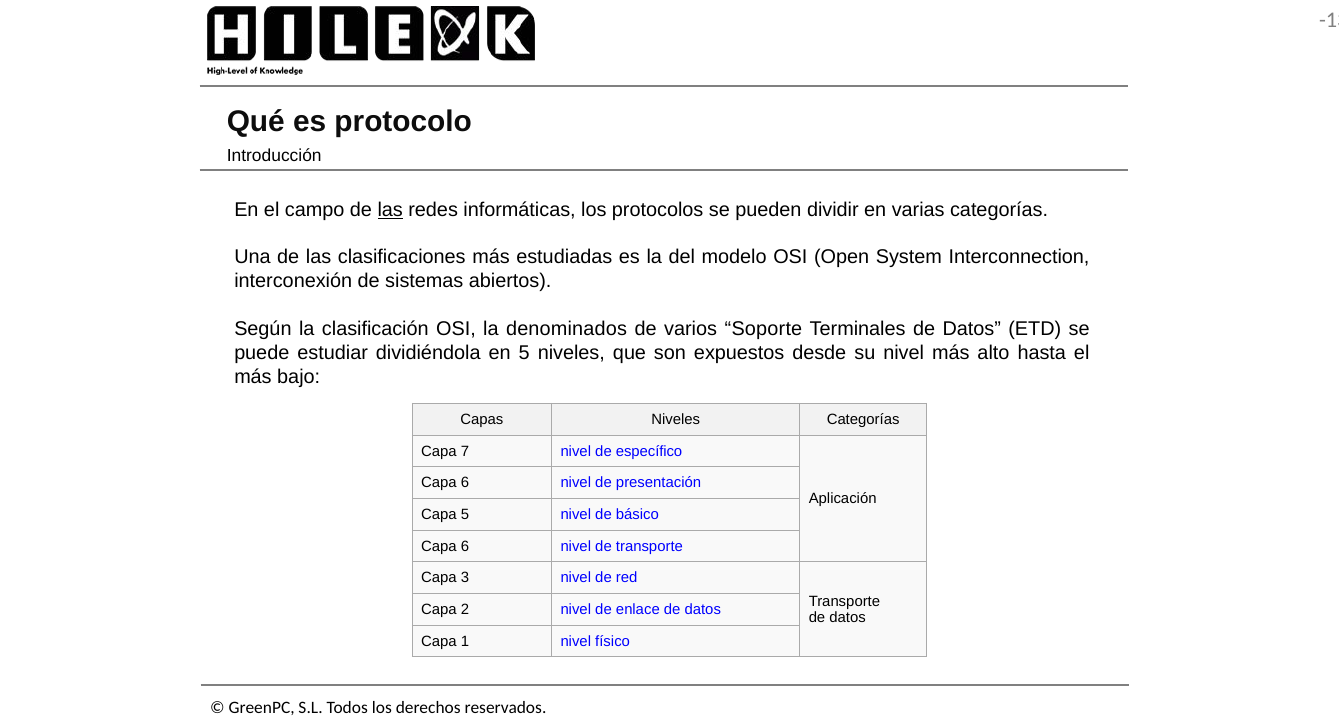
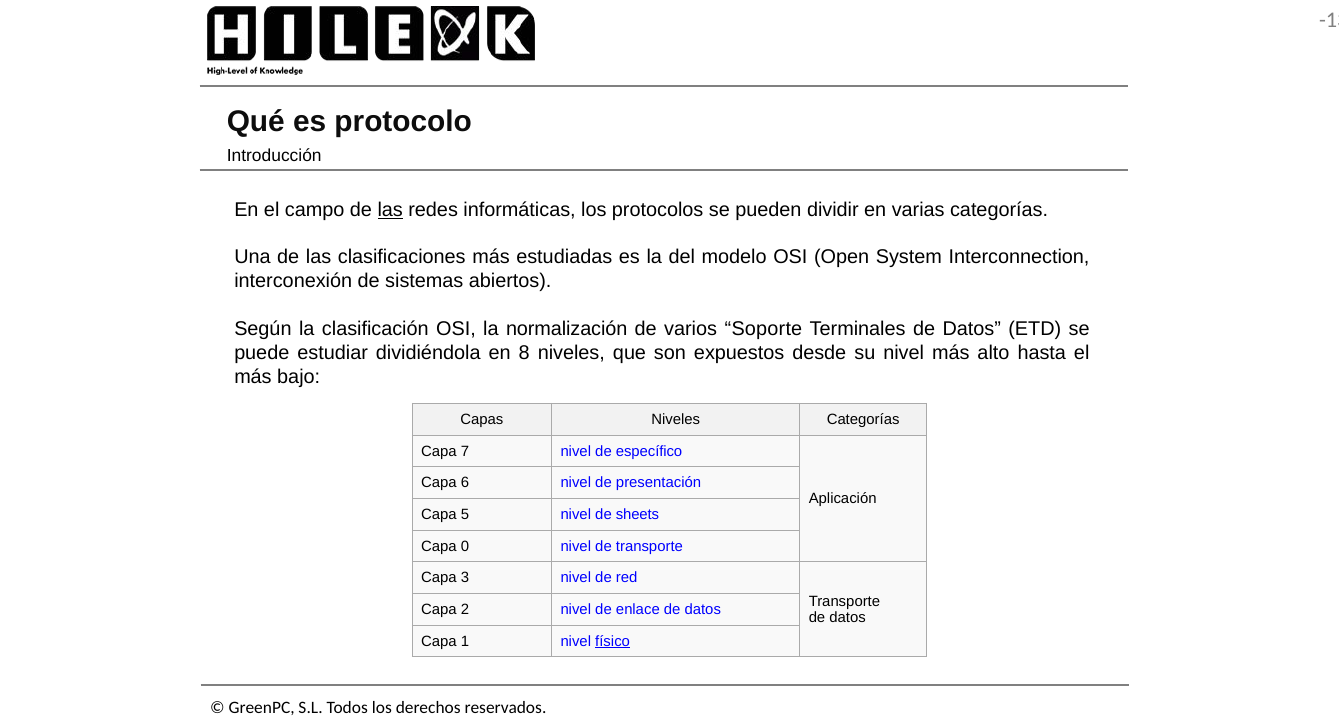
denominados: denominados -> normalización
en 5: 5 -> 8
básico: básico -> sheets
6 at (465, 546): 6 -> 0
físico underline: none -> present
